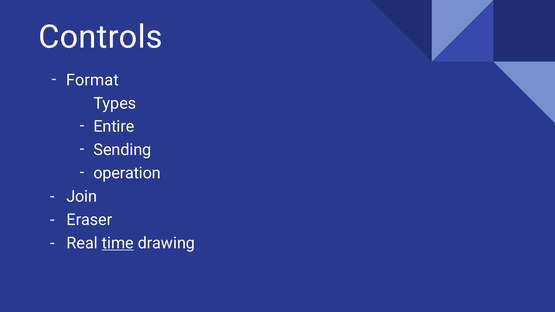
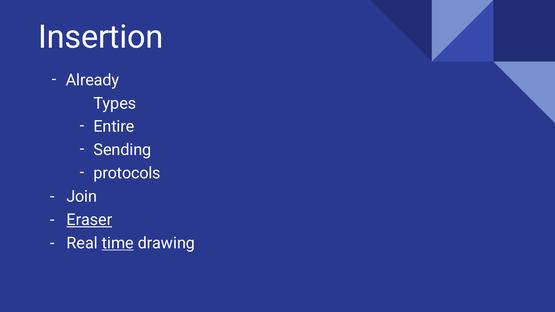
Controls: Controls -> Insertion
Format: Format -> Already
operation: operation -> protocols
Eraser underline: none -> present
